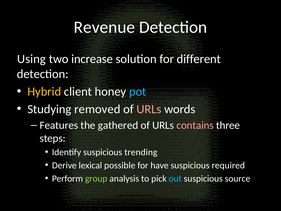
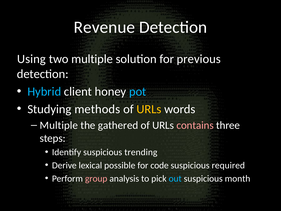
two increase: increase -> multiple
different: different -> previous
Hybrid colour: yellow -> light blue
removed: removed -> methods
URLs at (149, 109) colour: pink -> yellow
Features at (59, 125): Features -> Multiple
have: have -> code
group colour: light green -> pink
source: source -> month
